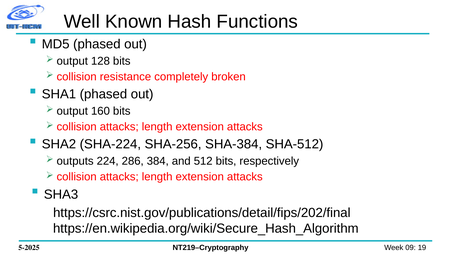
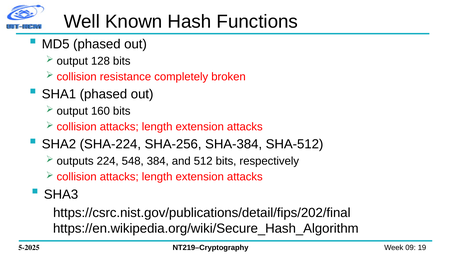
286: 286 -> 548
